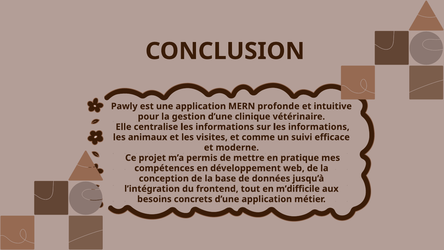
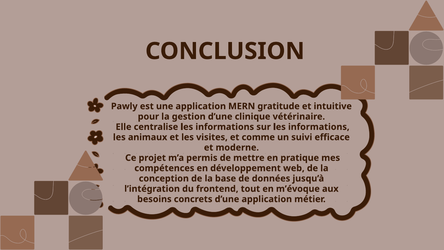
profonde: profonde -> gratitude
m’difficile: m’difficile -> m’évoque
